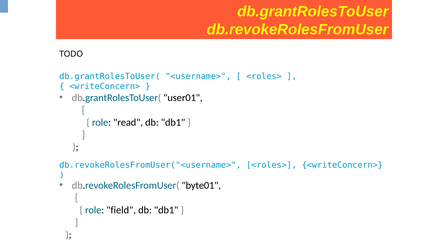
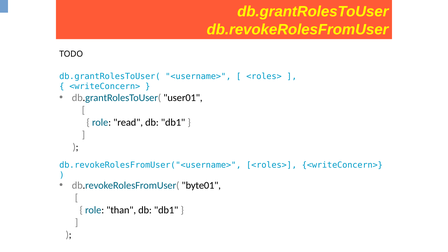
field: field -> than
